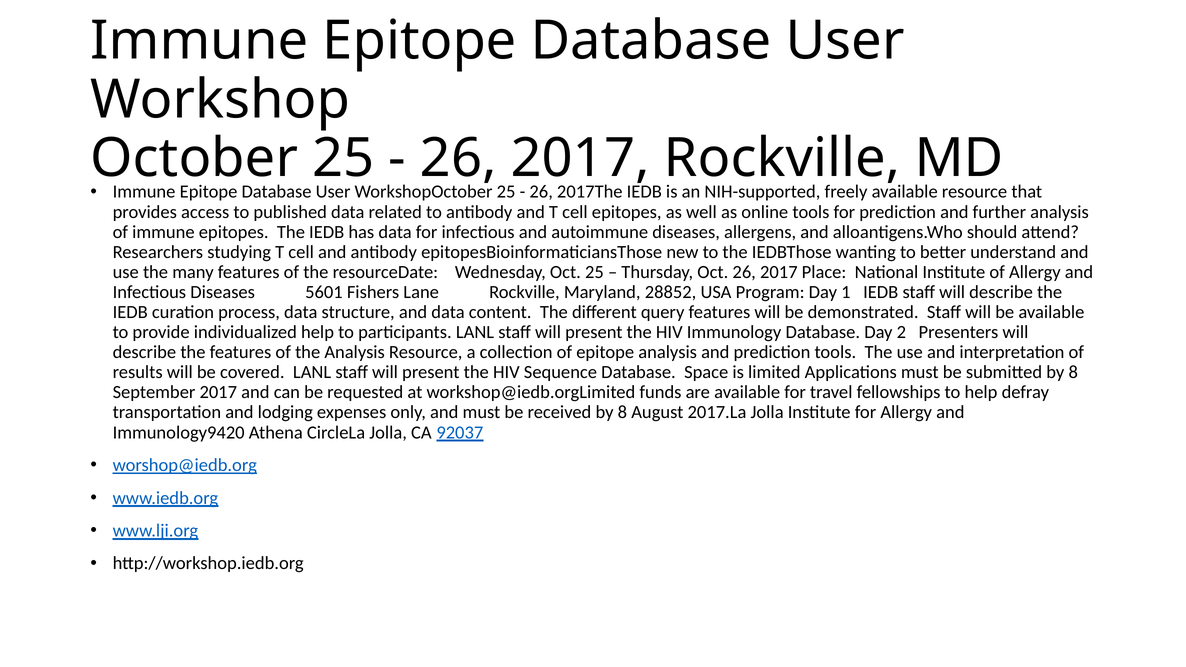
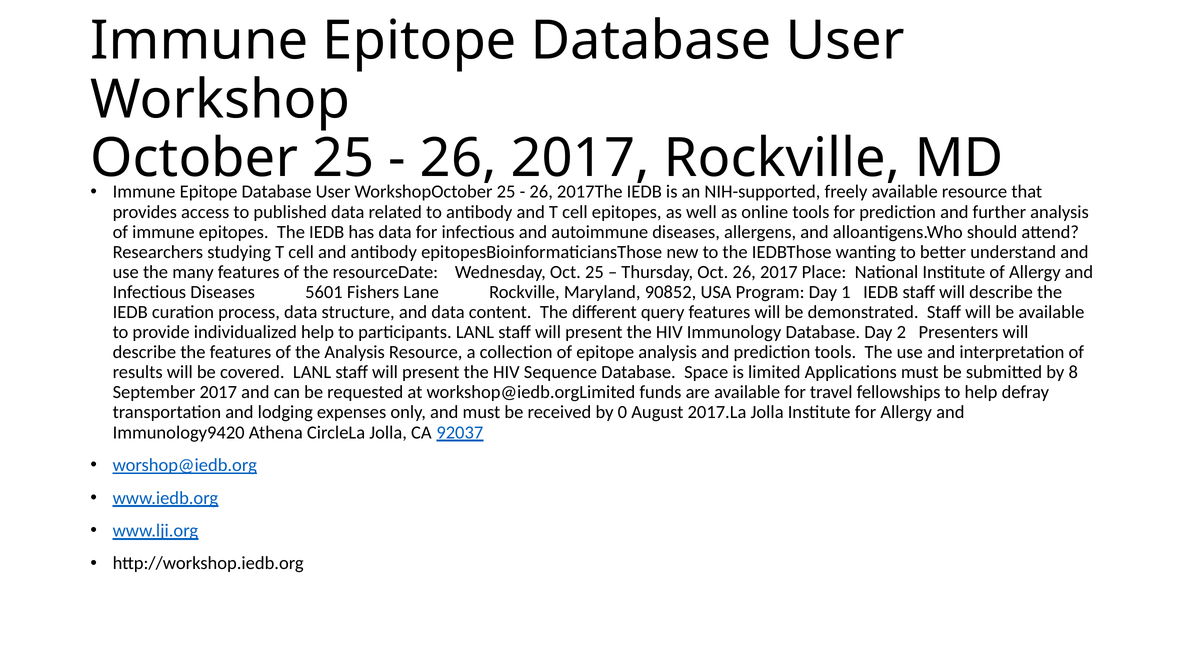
28852: 28852 -> 90852
received by 8: 8 -> 0
